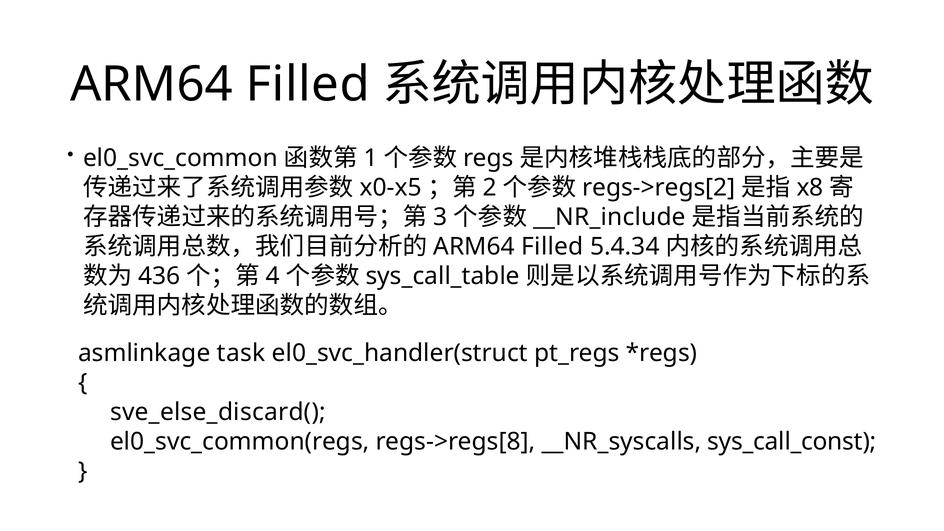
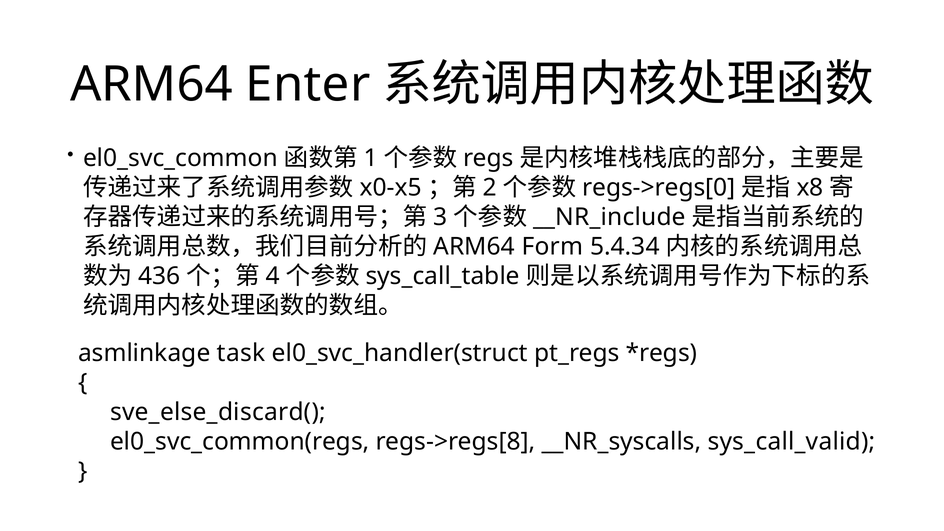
Filled at (308, 85): Filled -> Enter
regs->regs[2: regs->regs[2 -> regs->regs[0
Filled at (552, 247): Filled -> Form
sys_call_const: sys_call_const -> sys_call_valid
